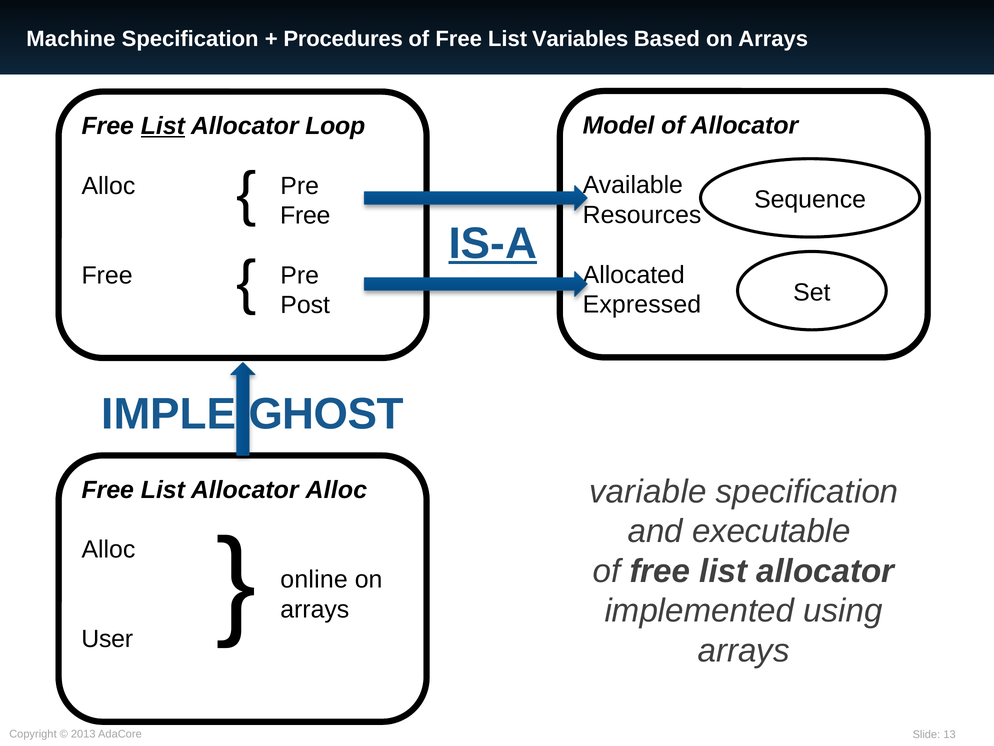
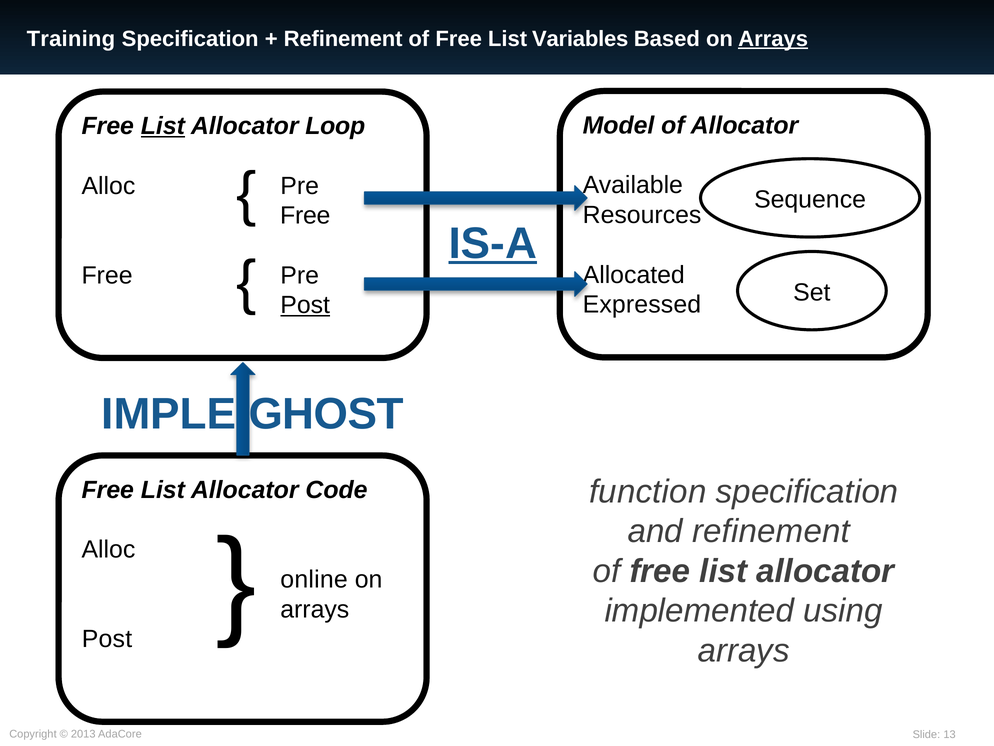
Machine: Machine -> Training
Procedures at (343, 39): Procedures -> Refinement
Arrays at (773, 39) underline: none -> present
Post at (305, 305) underline: none -> present
variable: variable -> function
Allocator Alloc: Alloc -> Code
and executable: executable -> refinement
User at (107, 639): User -> Post
